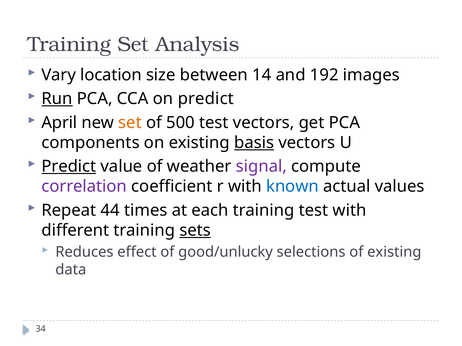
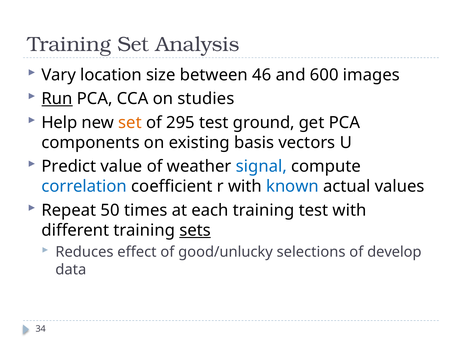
14: 14 -> 46
192: 192 -> 600
on predict: predict -> studies
April: April -> Help
500: 500 -> 295
test vectors: vectors -> ground
basis underline: present -> none
Predict at (69, 167) underline: present -> none
signal colour: purple -> blue
correlation colour: purple -> blue
44: 44 -> 50
of existing: existing -> develop
